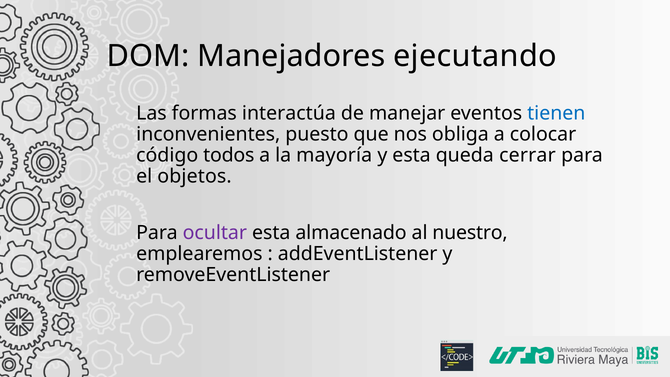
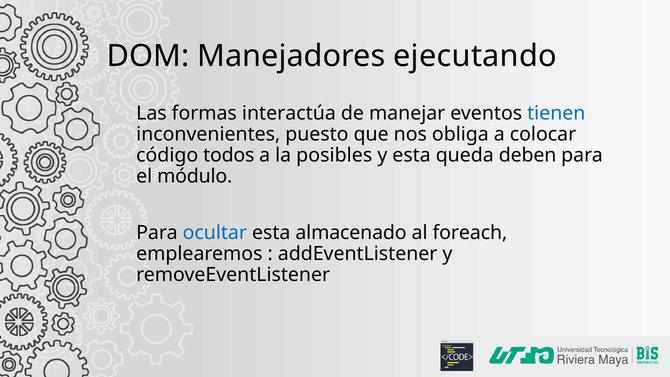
mayoría: mayoría -> posibles
cerrar: cerrar -> deben
objetos: objetos -> módulo
ocultar colour: purple -> blue
nuestro: nuestro -> foreach
